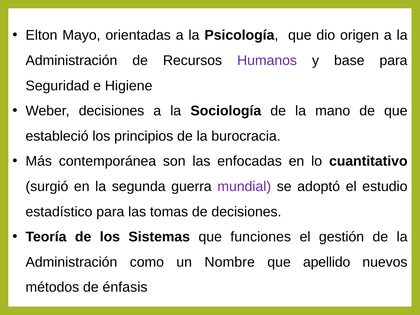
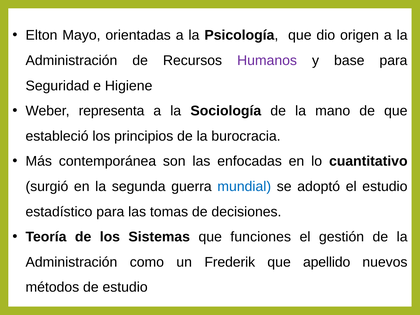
Weber decisiones: decisiones -> representa
mundial colour: purple -> blue
Nombre: Nombre -> Frederik
de énfasis: énfasis -> estudio
